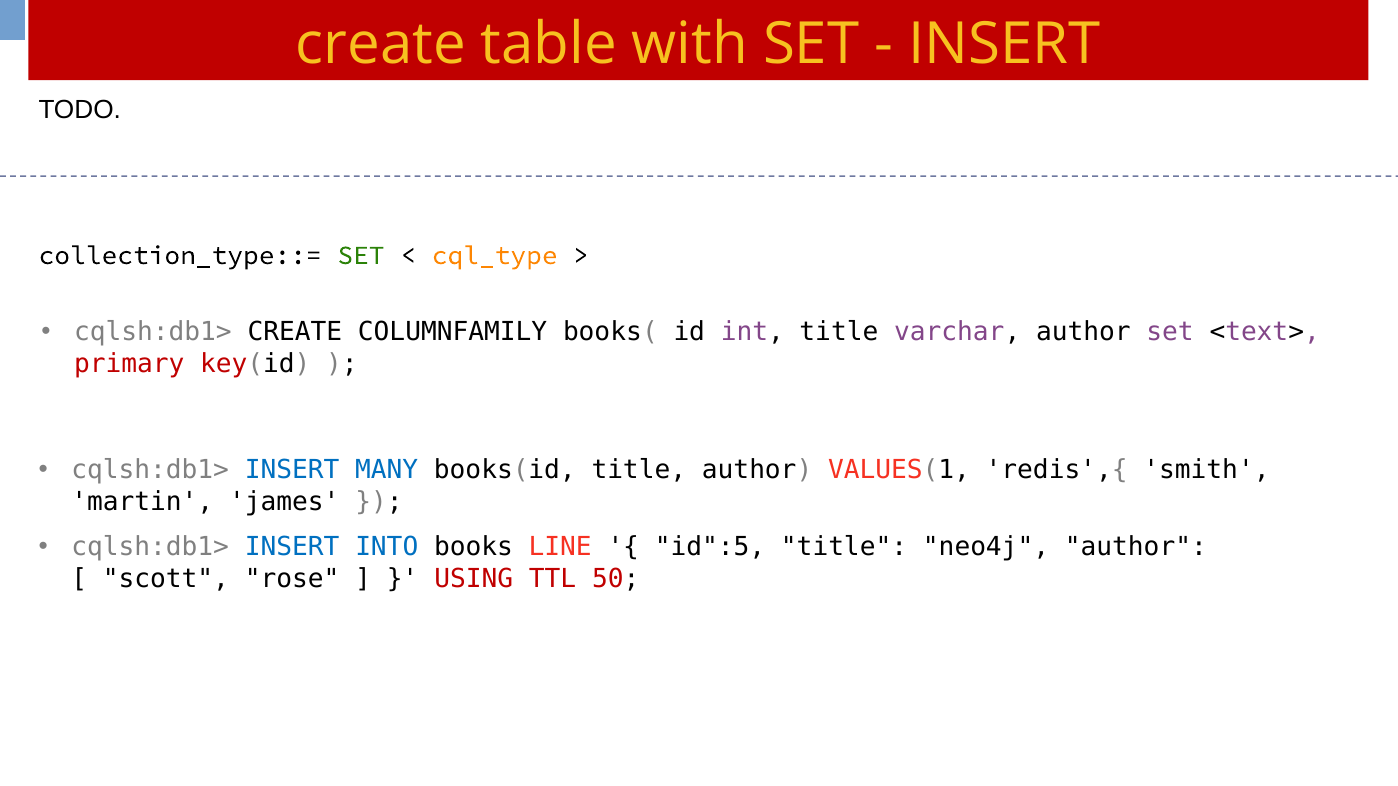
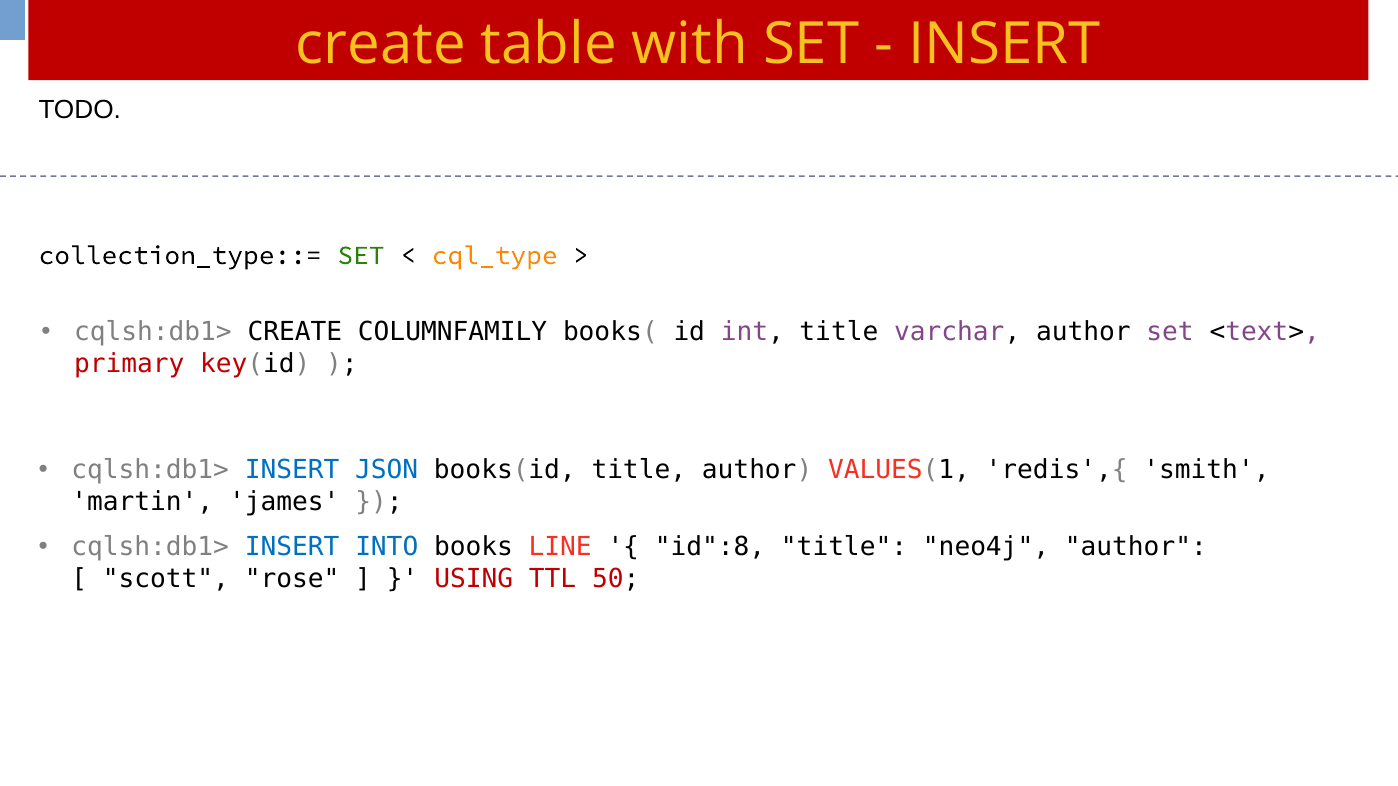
MANY: MANY -> JSON
id":5: id":5 -> id":8
